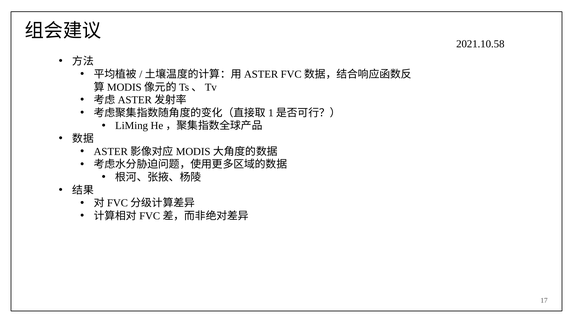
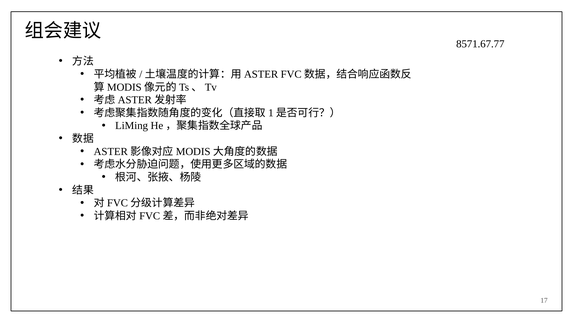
2021.10.58: 2021.10.58 -> 8571.67.77
